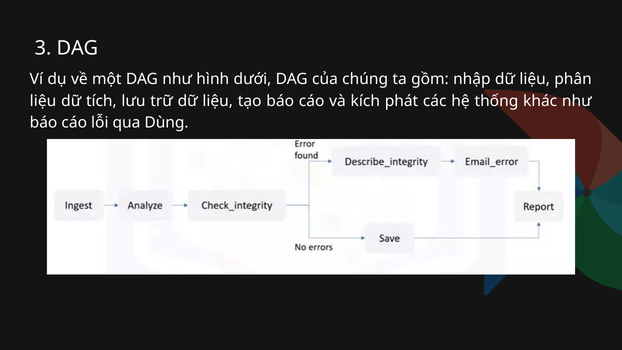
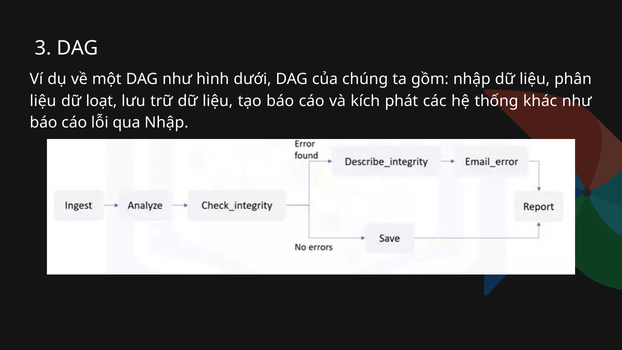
tích: tích -> loạt
qua Dùng: Dùng -> Nhập
